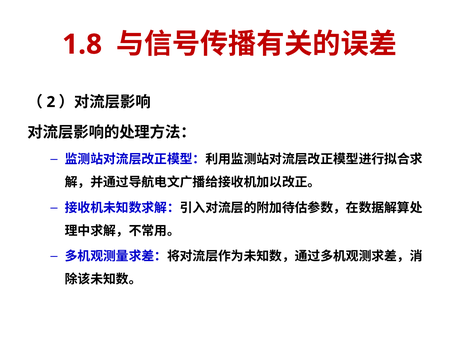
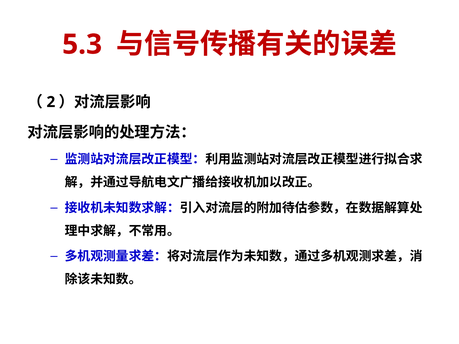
1.8: 1.8 -> 5.3
